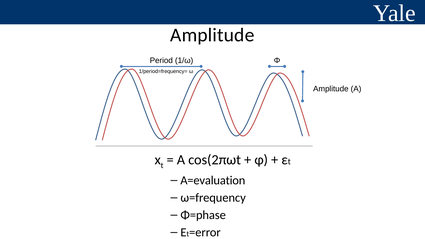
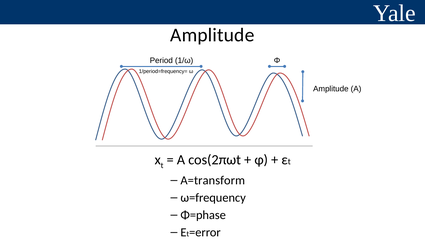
A=evaluation: A=evaluation -> A=transform
